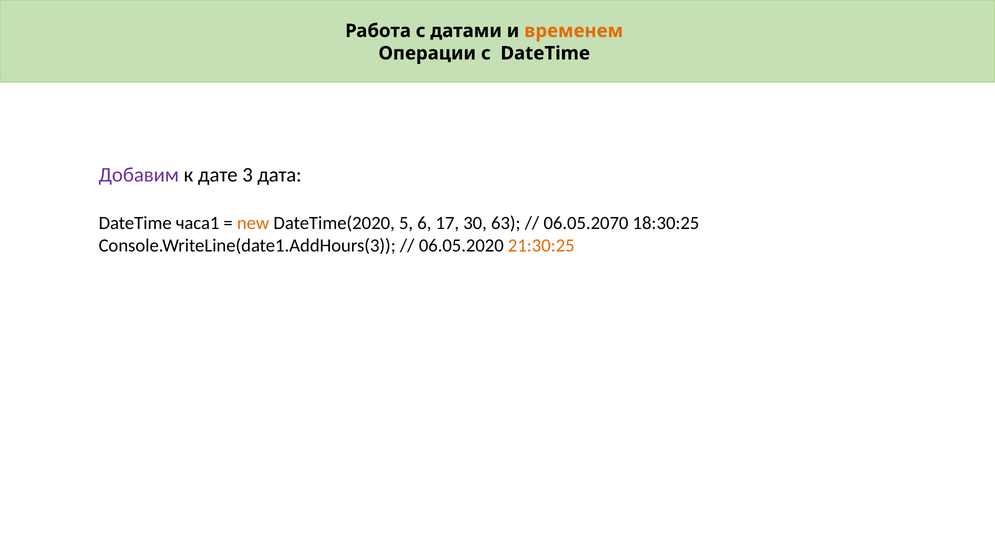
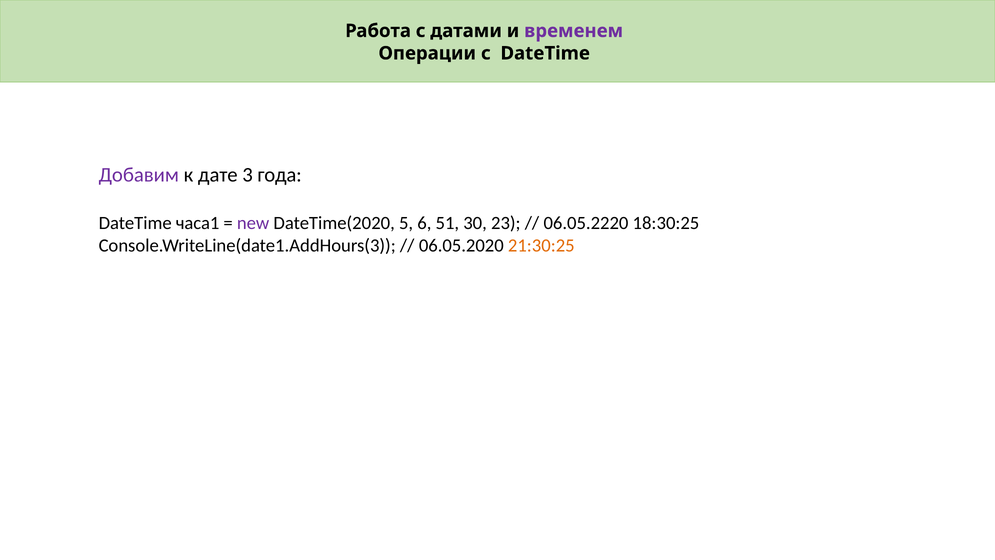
временем colour: orange -> purple
дата: дата -> года
new colour: orange -> purple
17: 17 -> 51
63: 63 -> 23
06.05.2070: 06.05.2070 -> 06.05.2220
